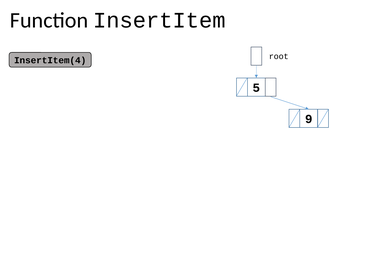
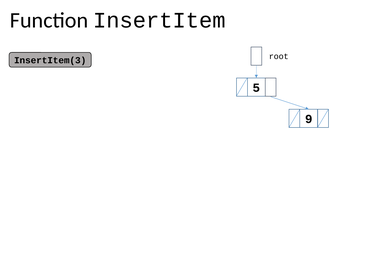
InsertItem(4: InsertItem(4 -> InsertItem(3
